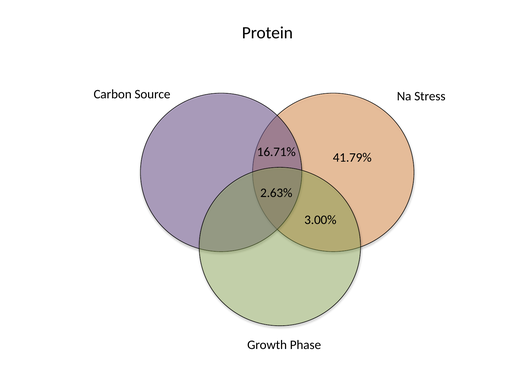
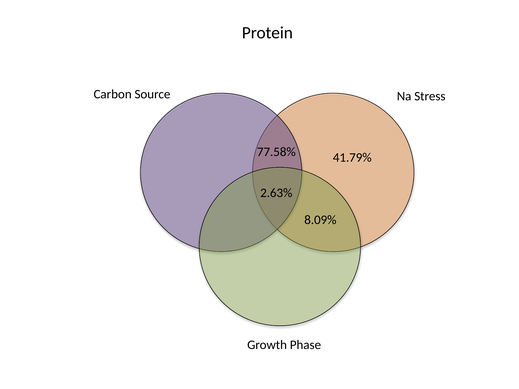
16.71%: 16.71% -> 77.58%
3.00%: 3.00% -> 8.09%
